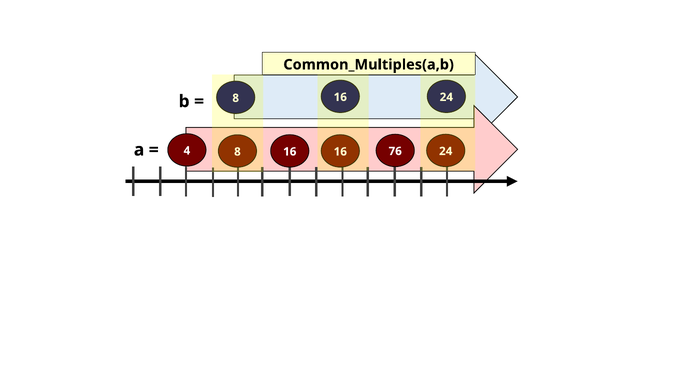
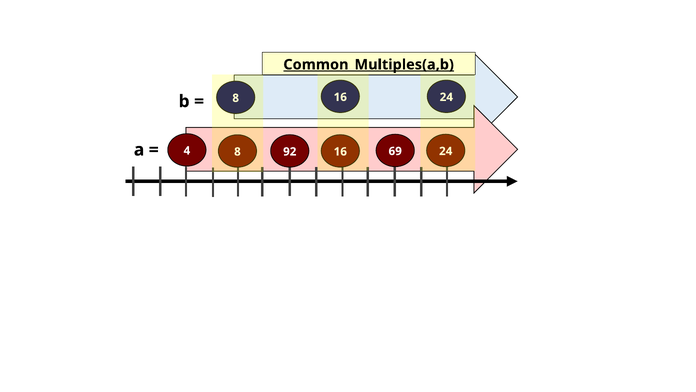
Common_Multiples(a,b underline: none -> present
16 at (290, 151): 16 -> 92
76: 76 -> 69
